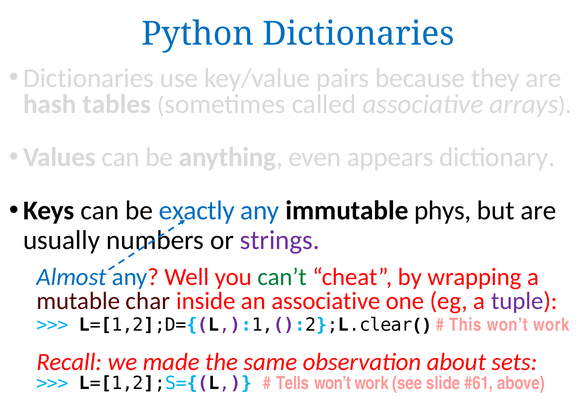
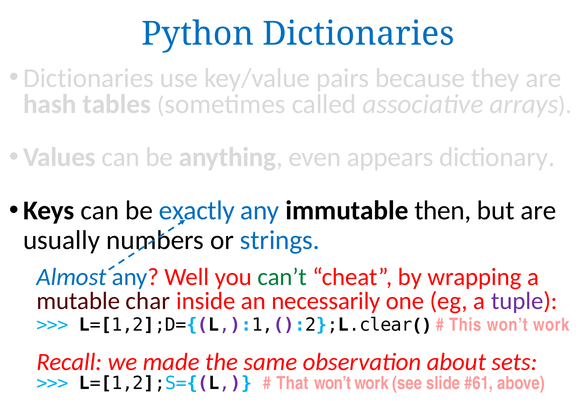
phys: phys -> then
strings colour: purple -> blue
an associative: associative -> necessarily
Tells: Tells -> That
